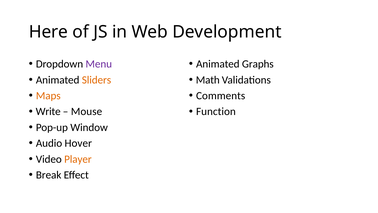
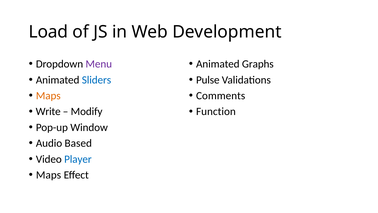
Here: Here -> Load
Sliders colour: orange -> blue
Math: Math -> Pulse
Mouse: Mouse -> Modify
Hover: Hover -> Based
Player colour: orange -> blue
Break at (49, 175): Break -> Maps
